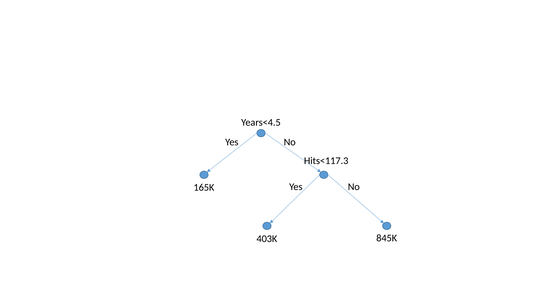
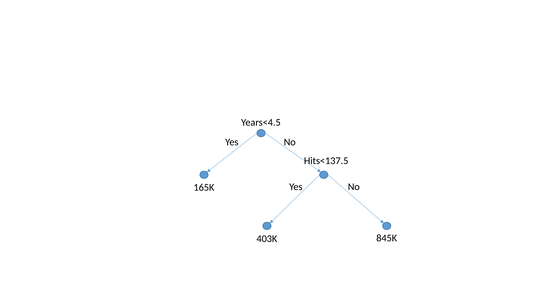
Hits<117.3: Hits<117.3 -> Hits<137.5
